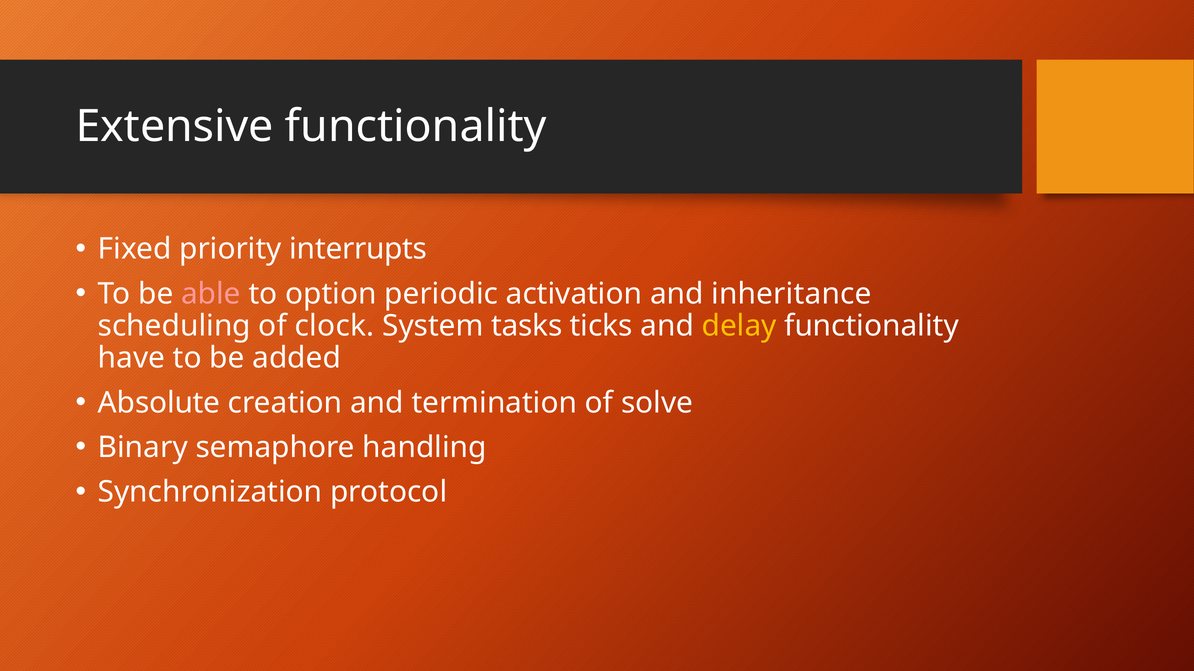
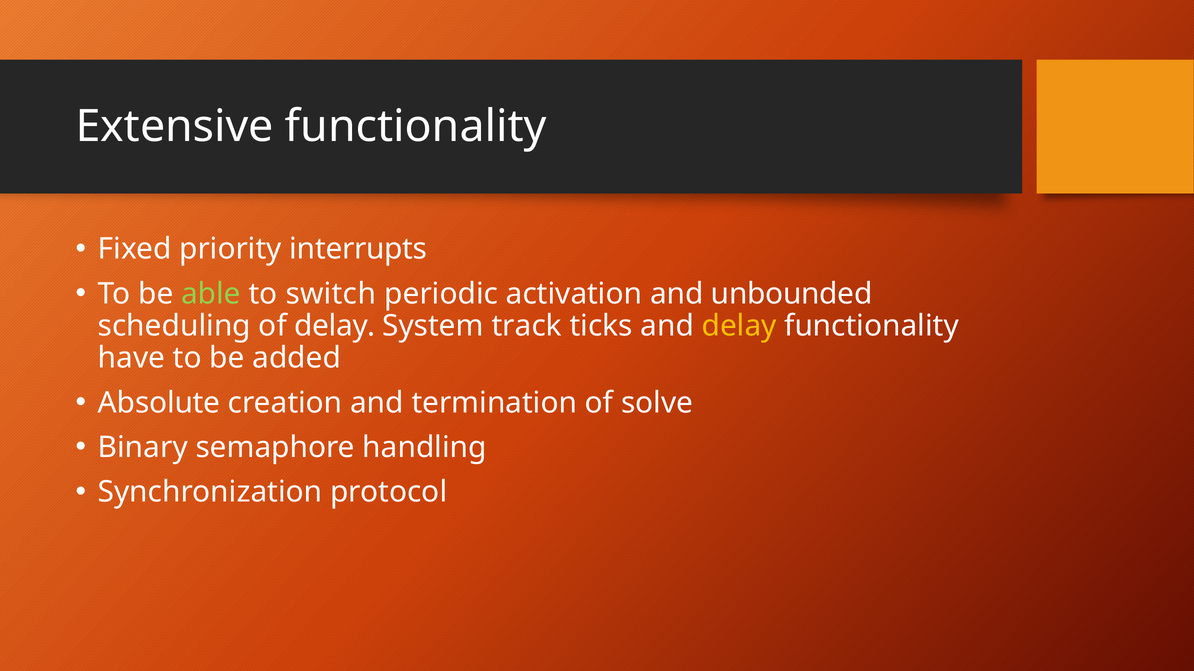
able colour: pink -> light green
option: option -> switch
inheritance: inheritance -> unbounded
of clock: clock -> delay
tasks: tasks -> track
